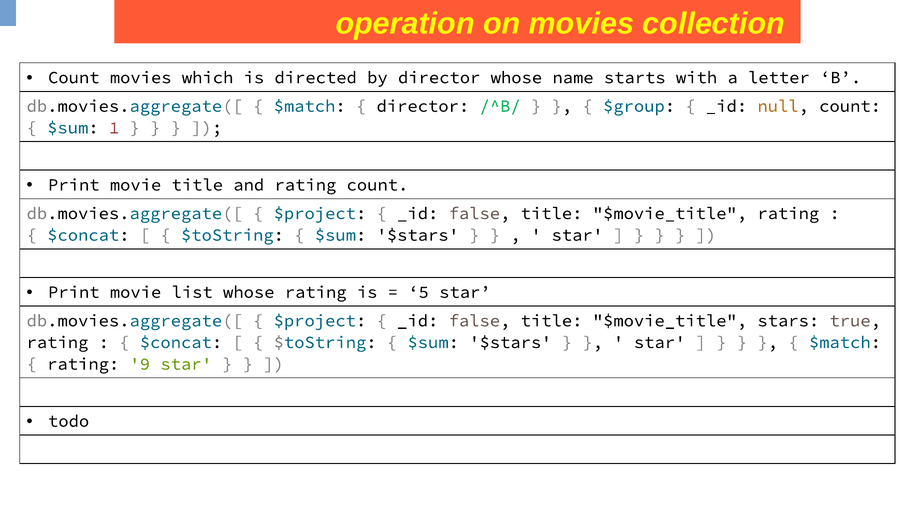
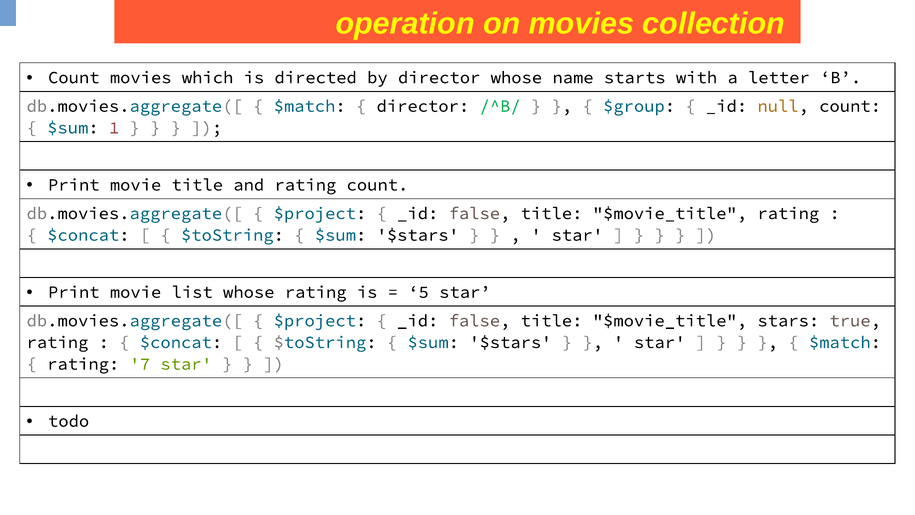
9: 9 -> 7
